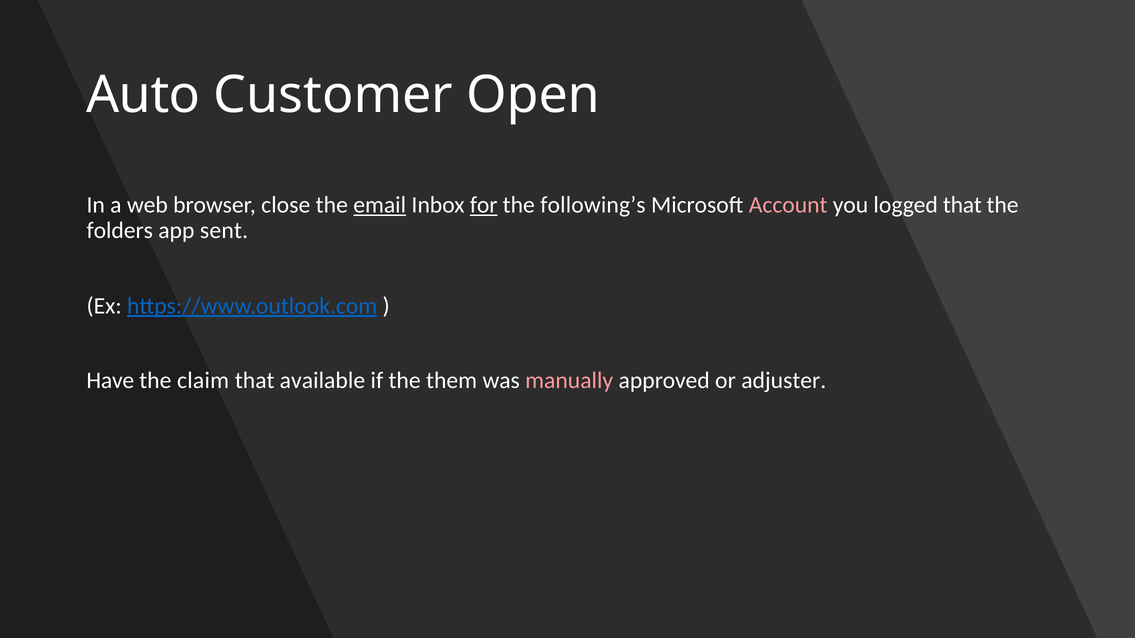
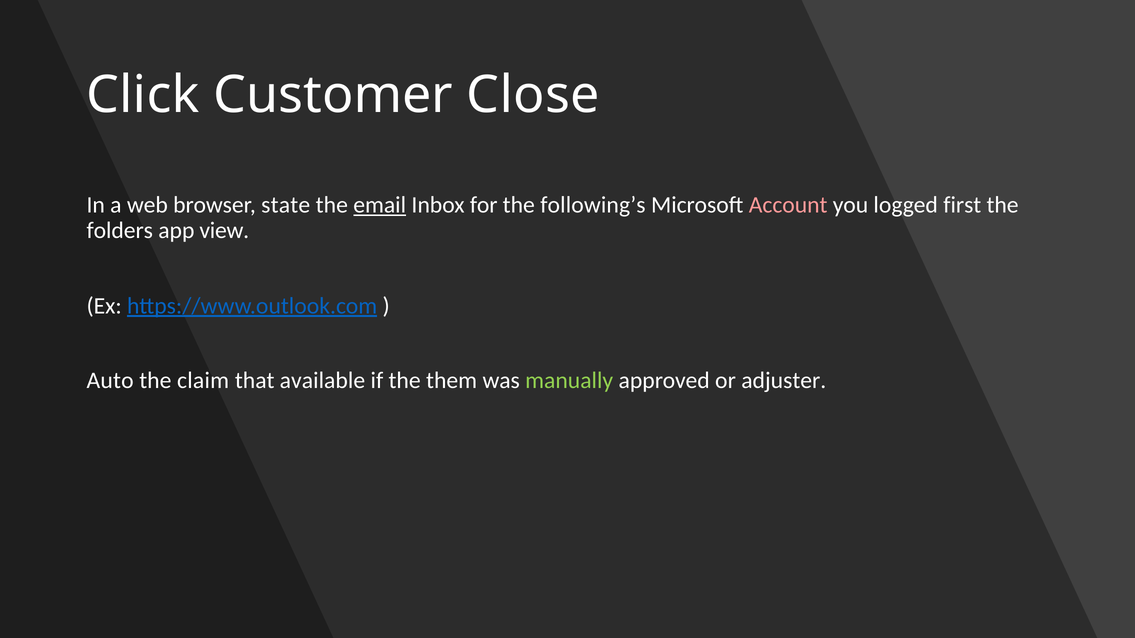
Auto: Auto -> Click
Open: Open -> Close
close: close -> state
for underline: present -> none
logged that: that -> first
sent: sent -> view
Have: Have -> Auto
manually colour: pink -> light green
